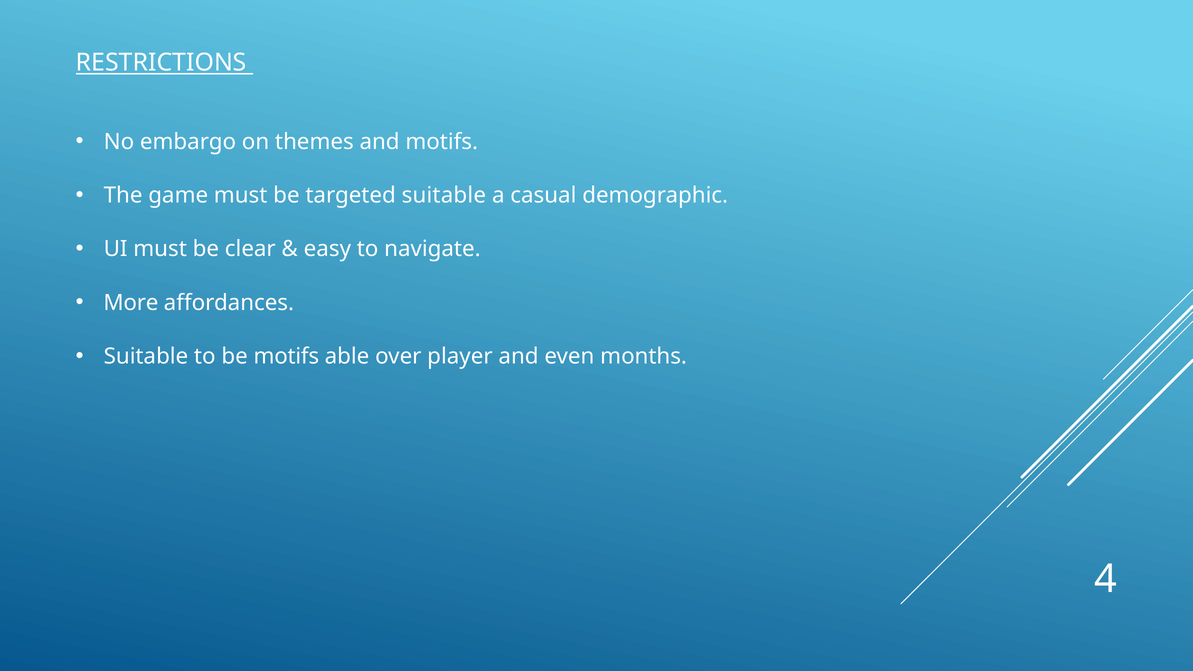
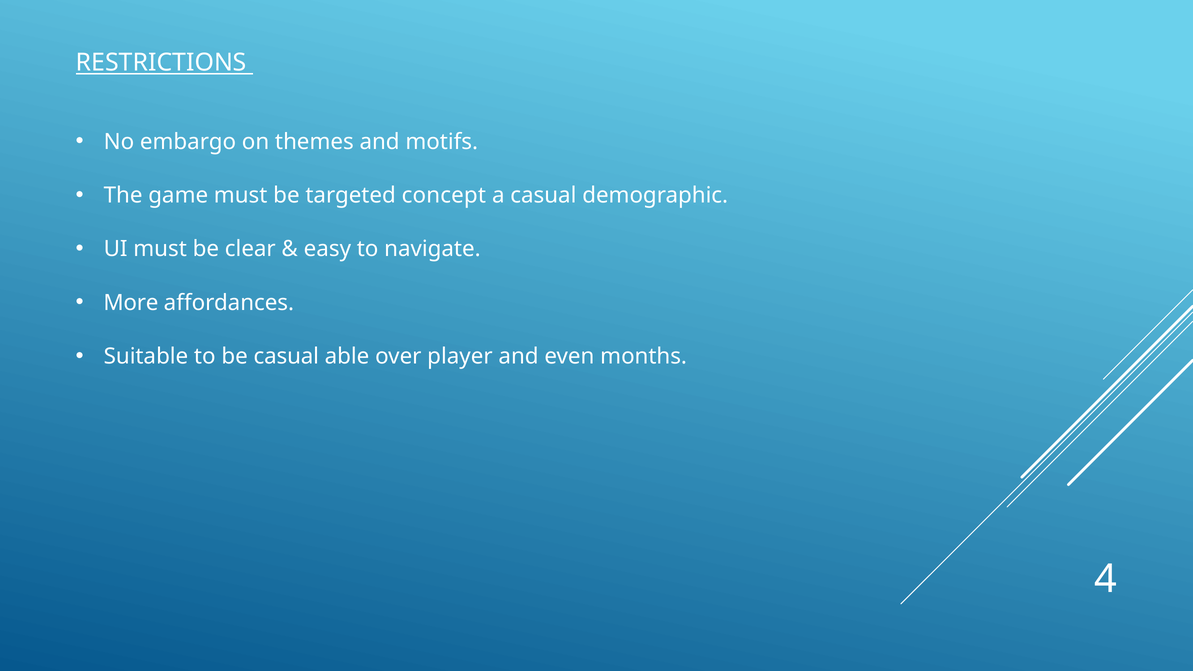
targeted suitable: suitable -> concept
be motifs: motifs -> casual
